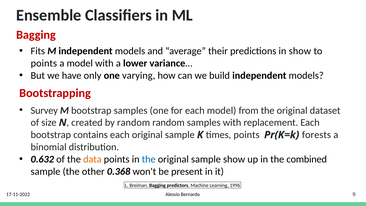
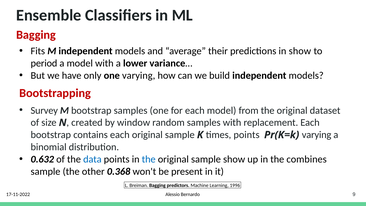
points at (44, 63): points -> period
by random: random -> window
Pr(K=k forests: forests -> varying
data colour: orange -> blue
combined: combined -> combines
